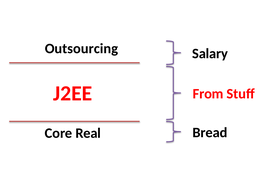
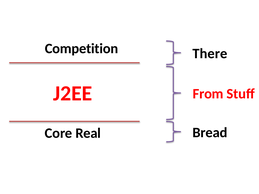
Outsourcing: Outsourcing -> Competition
Salary: Salary -> There
